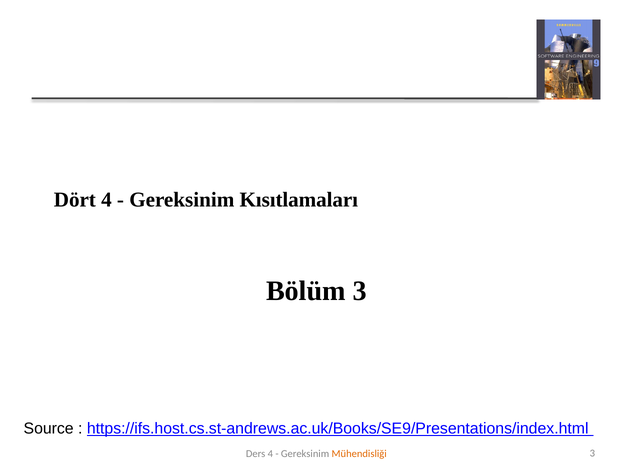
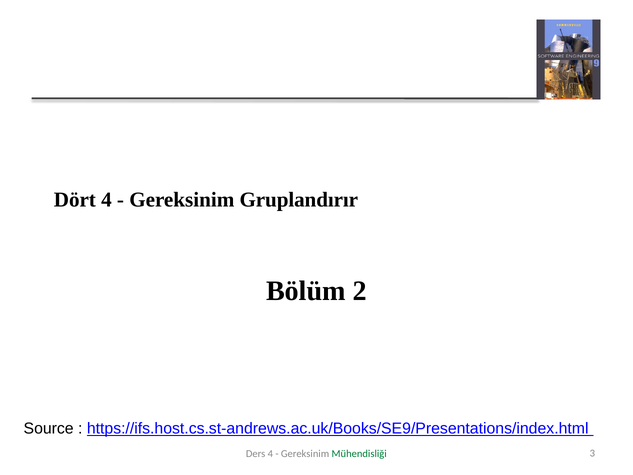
Kısıtlamaları: Kısıtlamaları -> Gruplandırır
Bölüm 3: 3 -> 2
Mühendisliği colour: orange -> green
